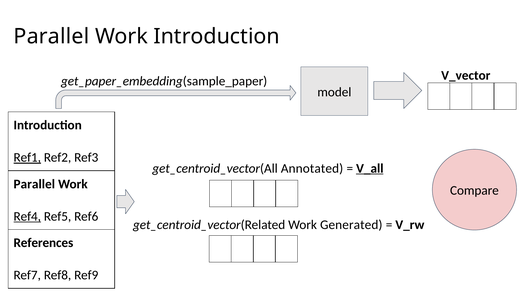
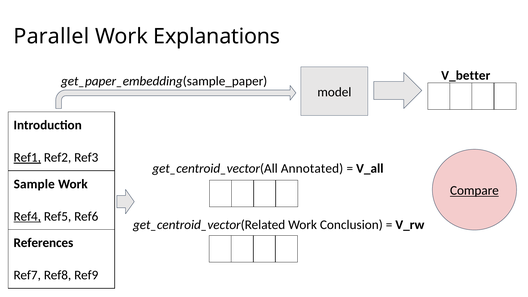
Work Introduction: Introduction -> Explanations
V_vector: V_vector -> V_better
V_all underline: present -> none
Parallel at (34, 184): Parallel -> Sample
Compare underline: none -> present
Generated: Generated -> Conclusion
